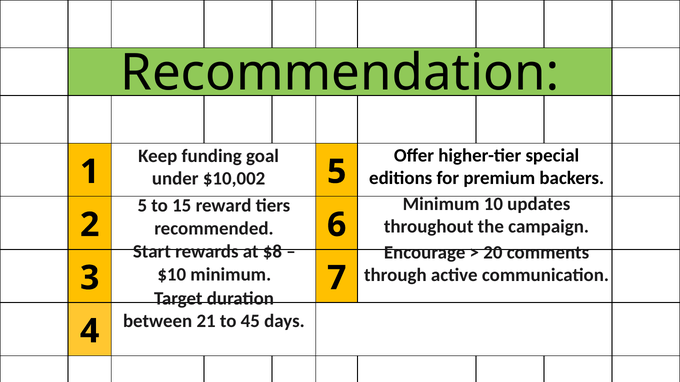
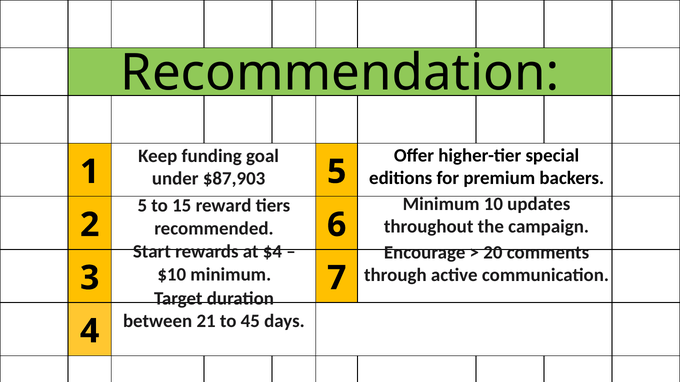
$10,002: $10,002 -> $87,903
$8: $8 -> $4
